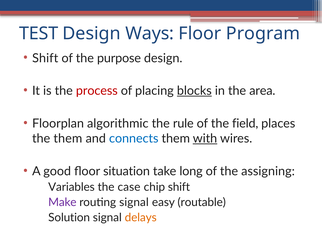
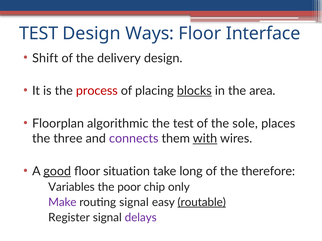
Program: Program -> Interface
purpose: purpose -> delivery
the rule: rule -> test
field: field -> sole
the them: them -> three
connects colour: blue -> purple
good underline: none -> present
assigning: assigning -> therefore
case: case -> poor
chip shift: shift -> only
routable underline: none -> present
Solution: Solution -> Register
delays colour: orange -> purple
